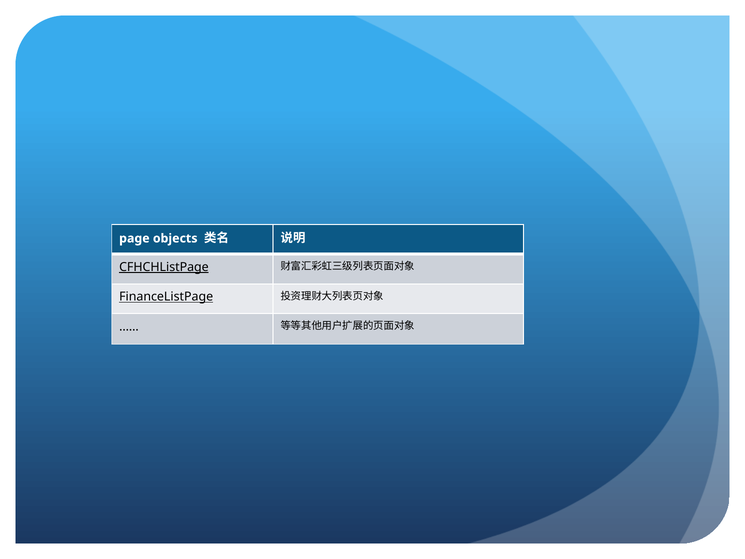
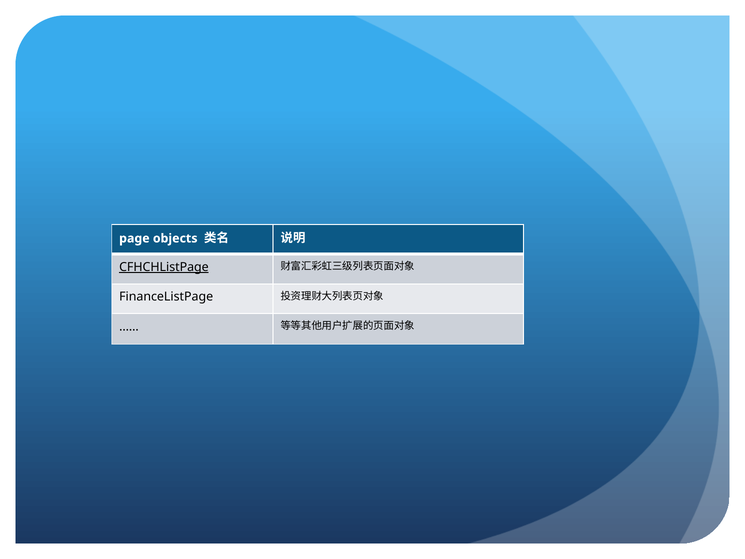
FinanceListPage underline: present -> none
